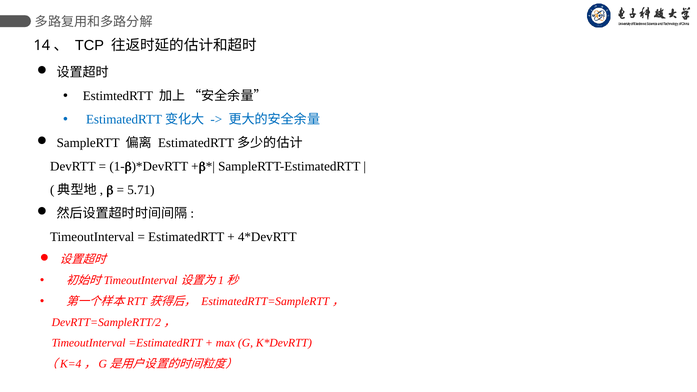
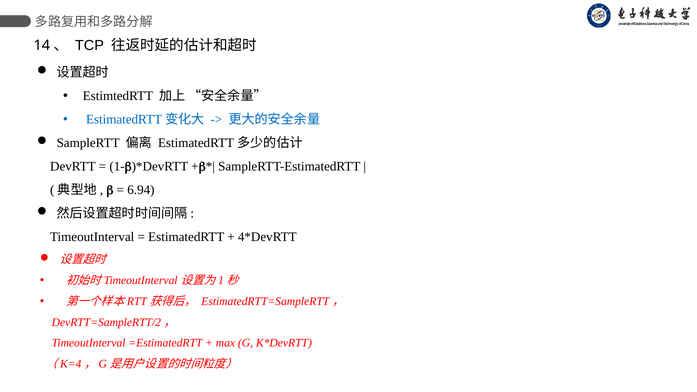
5.71: 5.71 -> 6.94
